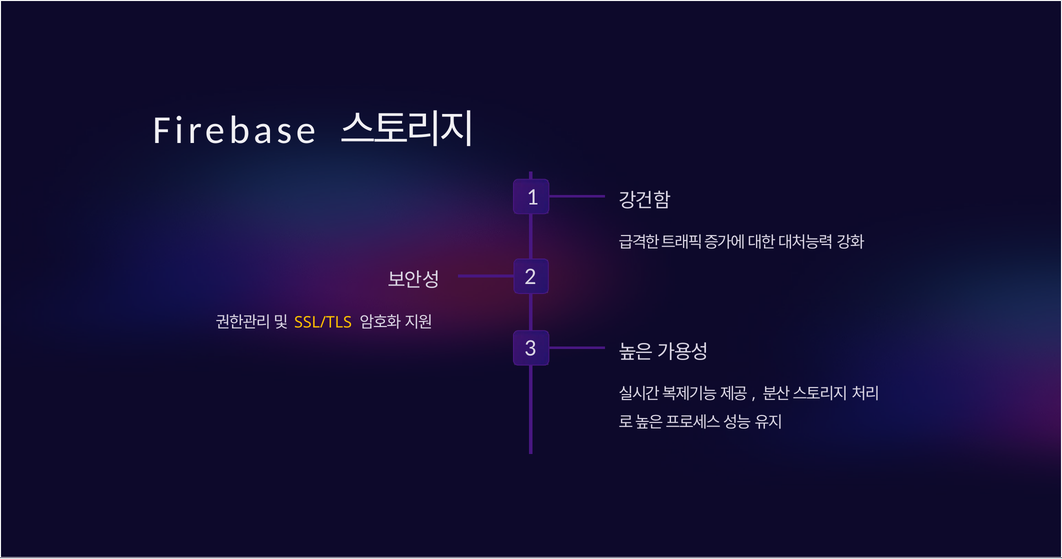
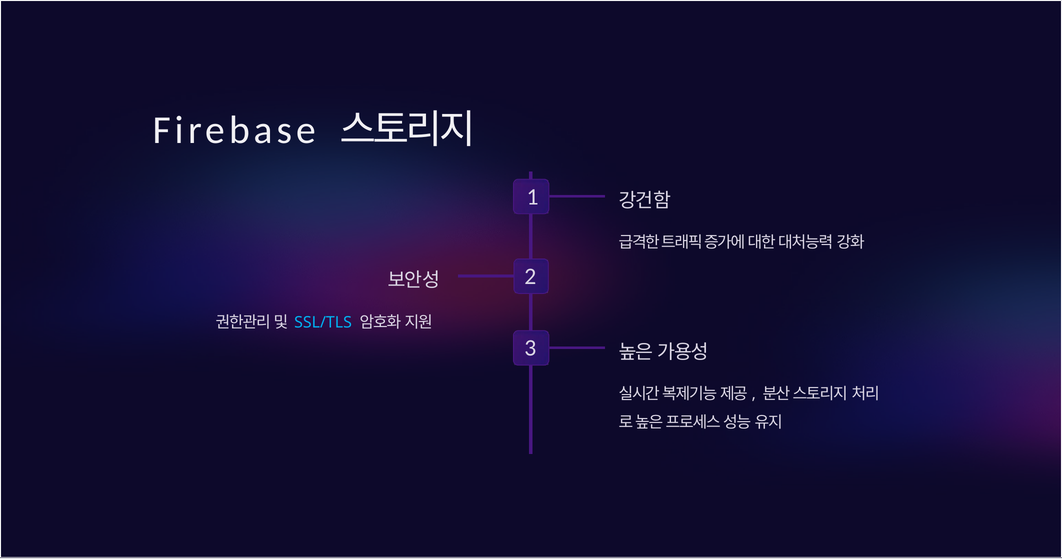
SSL/TLS colour: yellow -> light blue
